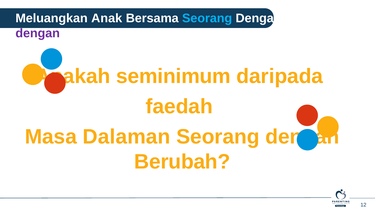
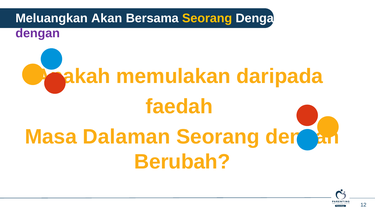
Meluangkan Anak: Anak -> Akan
Seorang at (207, 18) colour: light blue -> yellow
seminimum: seminimum -> memulakan
